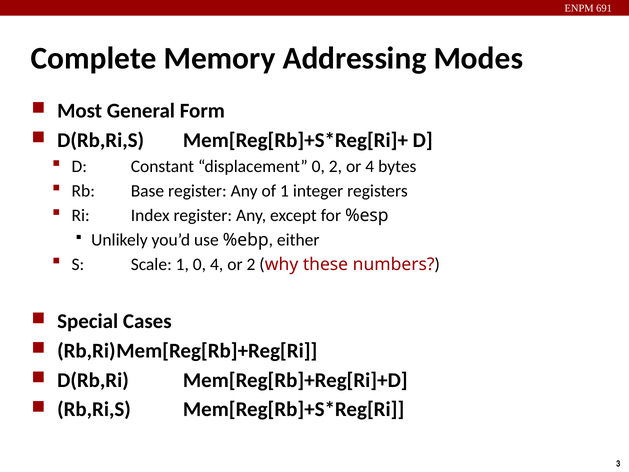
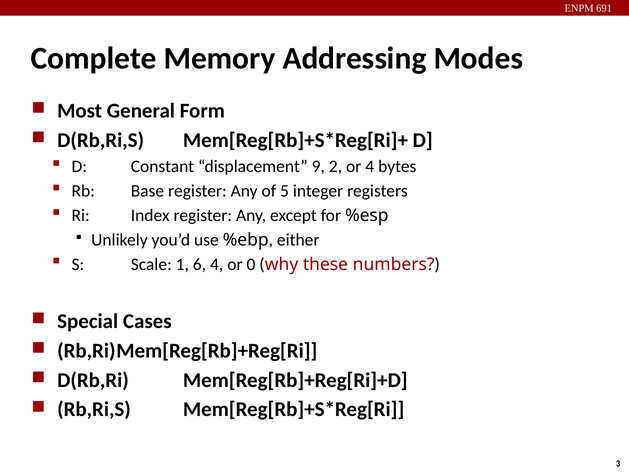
displacement 0: 0 -> 9
of 1: 1 -> 5
1 0: 0 -> 6
or 2: 2 -> 0
